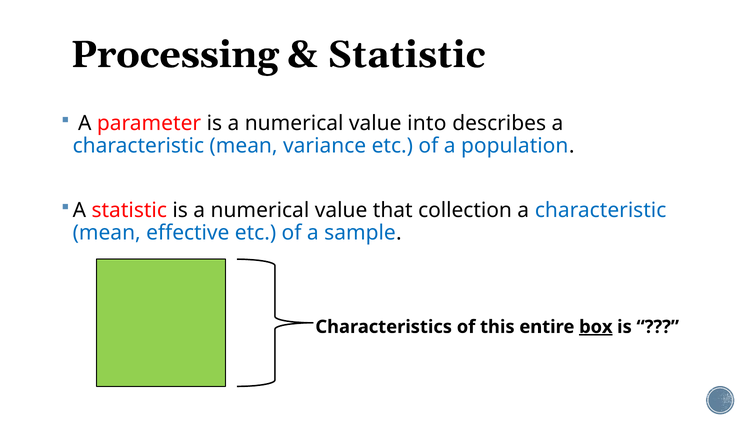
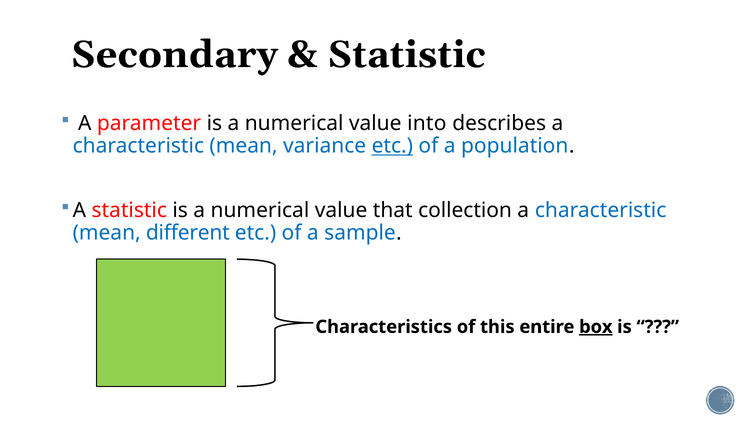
Processing: Processing -> Secondary
etc at (392, 146) underline: none -> present
effective: effective -> different
